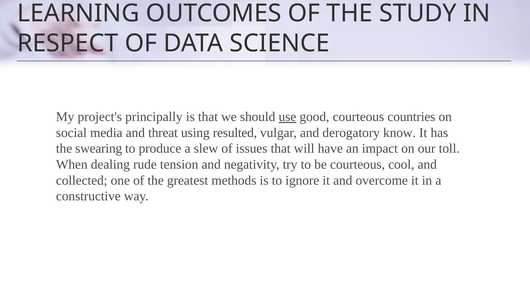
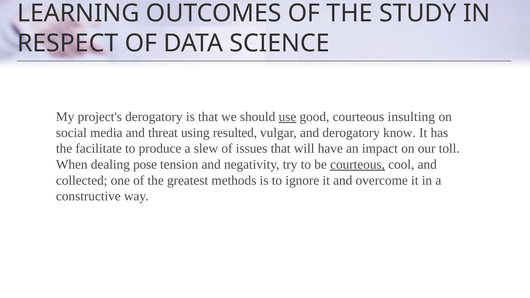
project's principally: principally -> derogatory
countries: countries -> insulting
swearing: swearing -> facilitate
rude: rude -> pose
courteous at (358, 165) underline: none -> present
